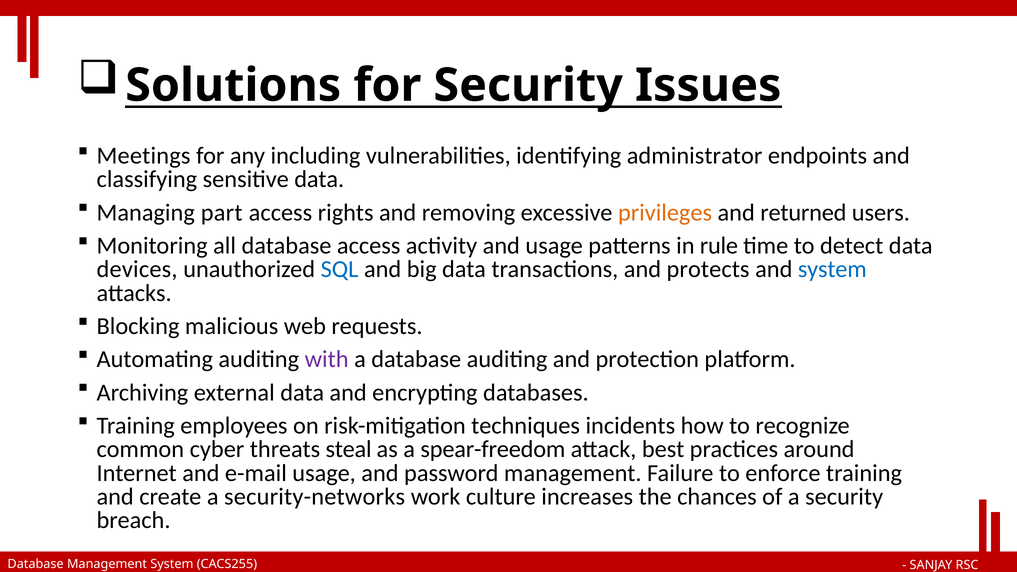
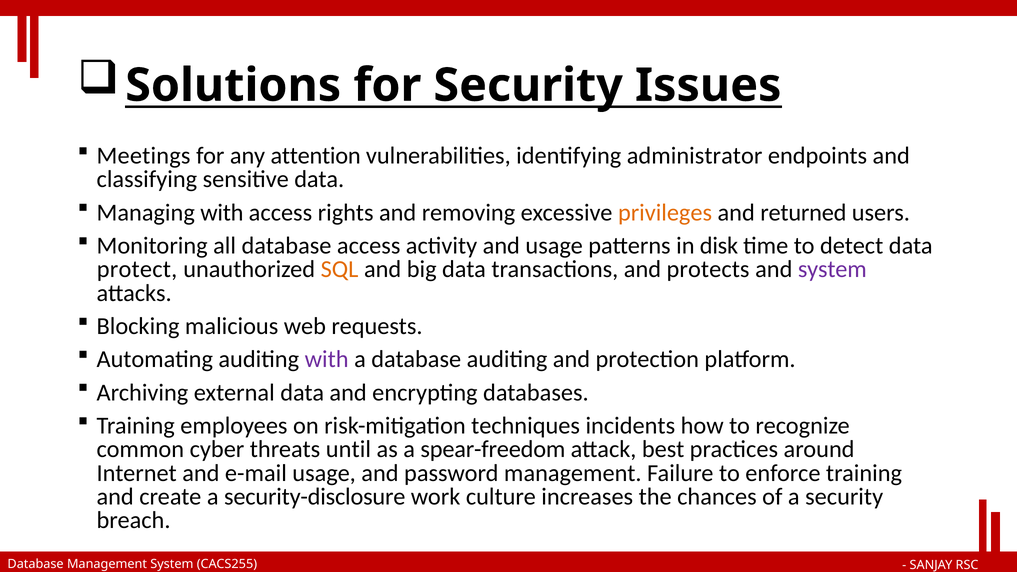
including: including -> attention
Managing part: part -> with
rule: rule -> disk
devices: devices -> protect
SQL colour: blue -> orange
system at (832, 269) colour: blue -> purple
steal: steal -> until
security-networks: security-networks -> security-disclosure
